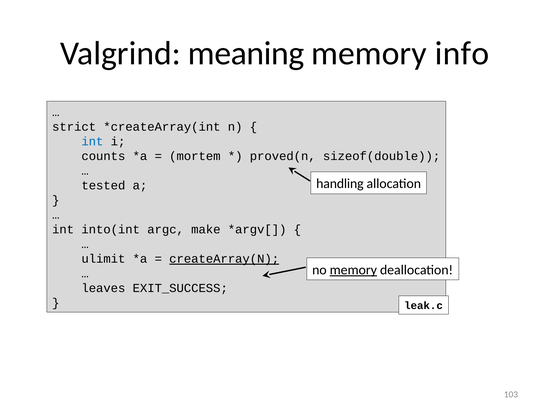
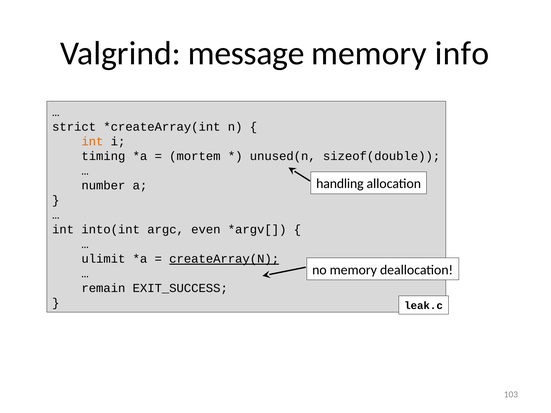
meaning: meaning -> message
int at (92, 142) colour: blue -> orange
counts: counts -> timing
proved(n: proved(n -> unused(n
tested: tested -> number
make: make -> even
memory at (353, 270) underline: present -> none
leaves: leaves -> remain
